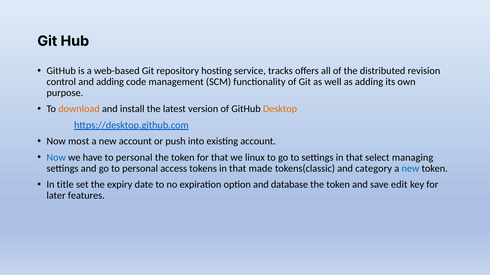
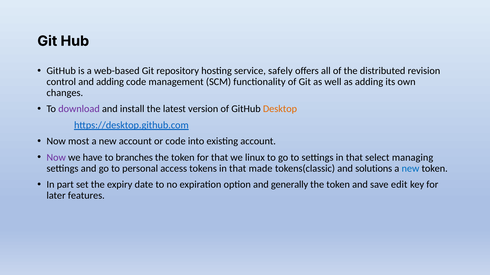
tracks: tracks -> safely
purpose: purpose -> changes
download colour: orange -> purple
or push: push -> code
Now at (56, 158) colour: blue -> purple
have to personal: personal -> branches
category: category -> solutions
title: title -> part
database: database -> generally
